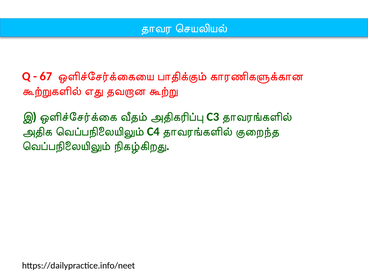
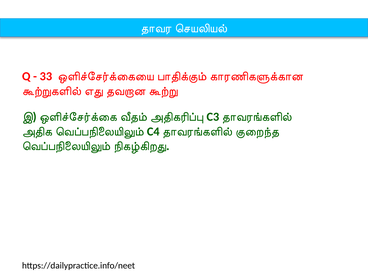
67: 67 -> 33
